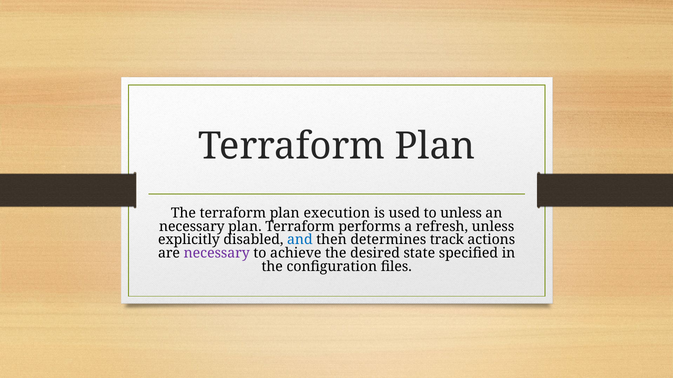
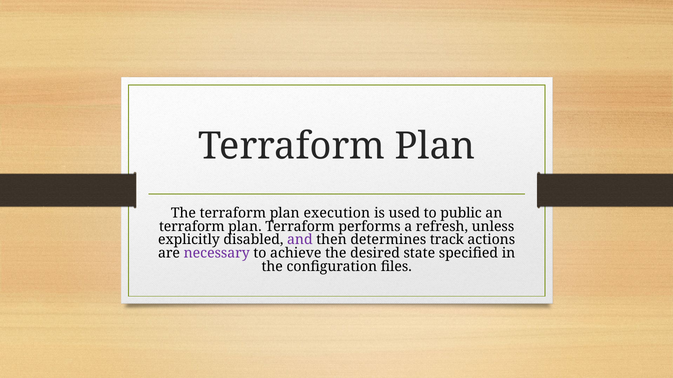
to unless: unless -> public
necessary at (192, 227): necessary -> terraform
and colour: blue -> purple
